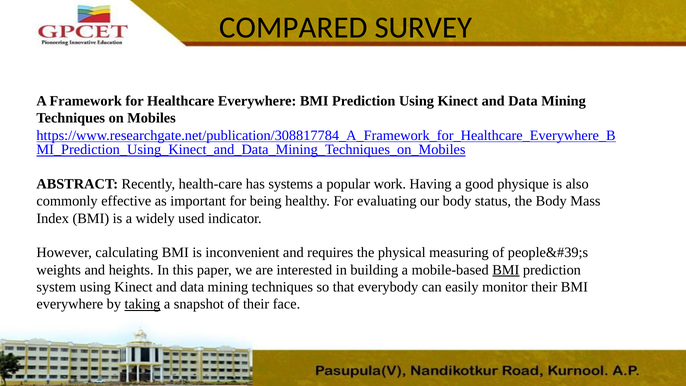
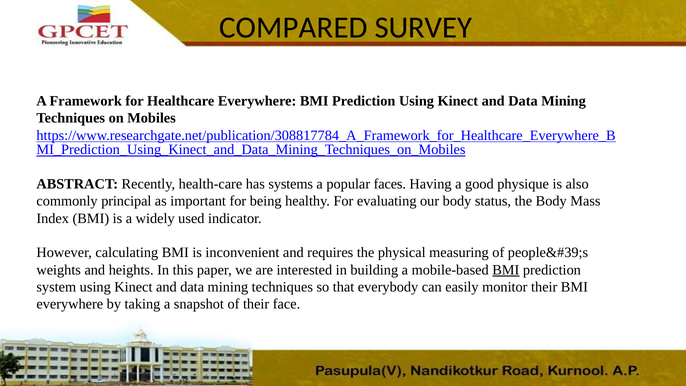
work: work -> faces
effective: effective -> principal
taking underline: present -> none
